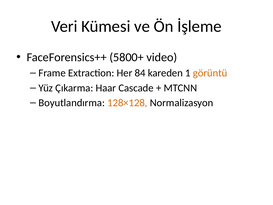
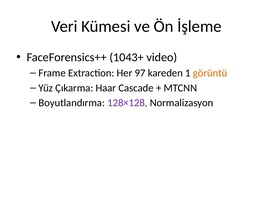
5800+: 5800+ -> 1043+
84: 84 -> 97
128×128 colour: orange -> purple
